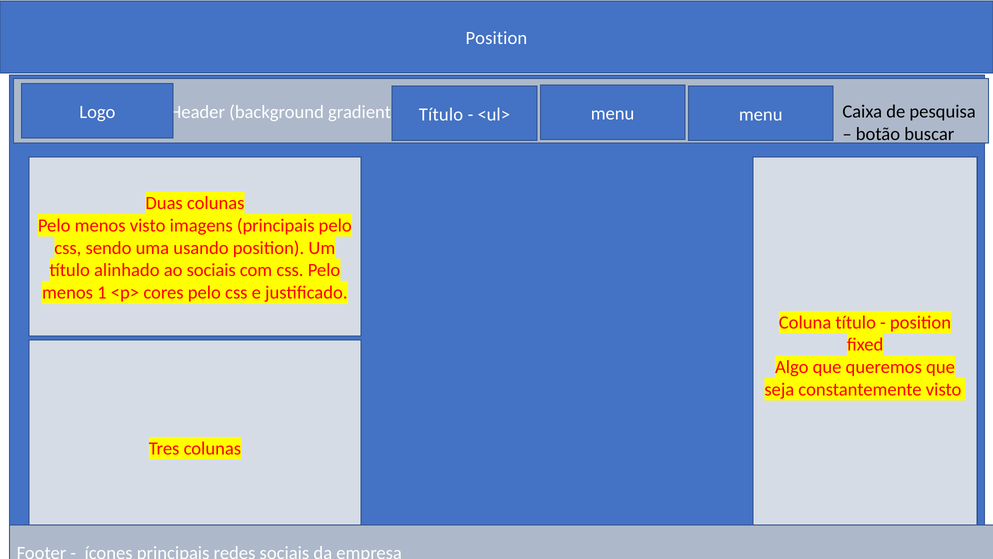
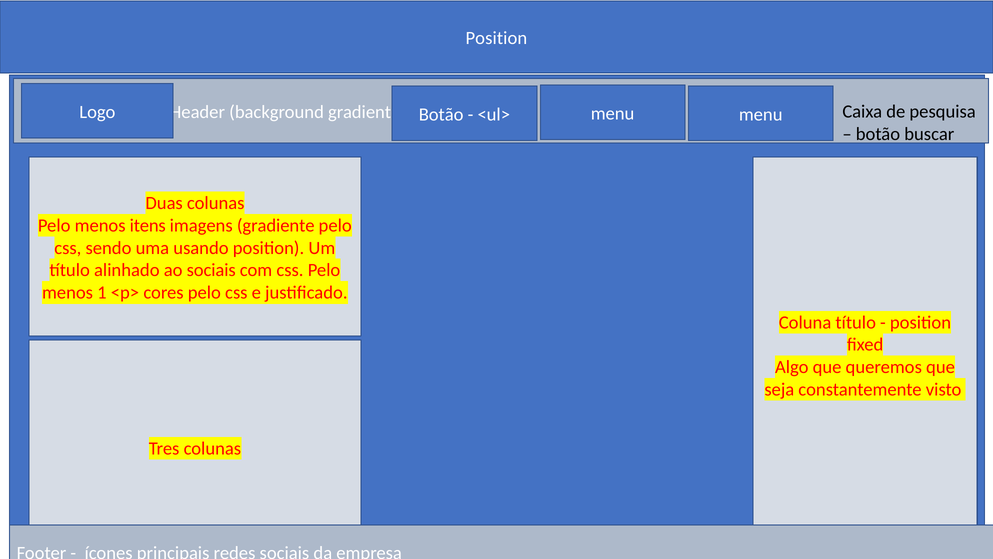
Título at (441, 115): Título -> Botão
menos visto: visto -> itens
imagens principais: principais -> gradiente
